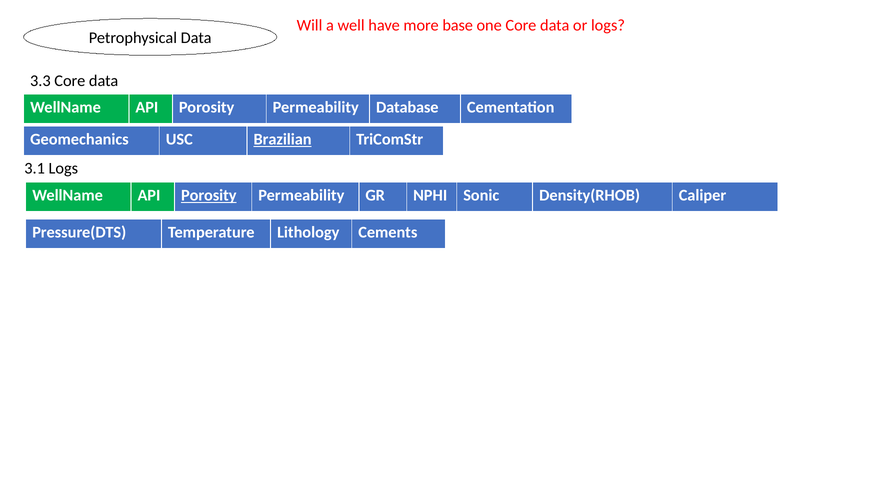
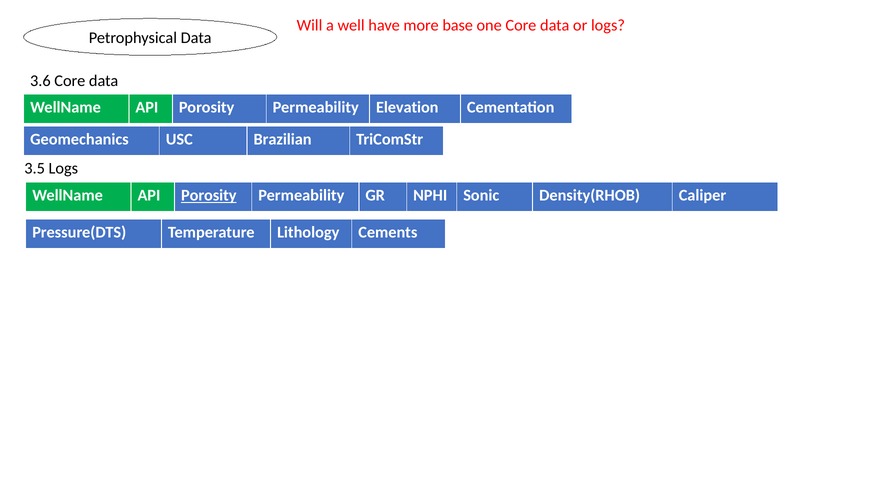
3.3: 3.3 -> 3.6
Database: Database -> Elevation
Brazilian underline: present -> none
3.1: 3.1 -> 3.5
